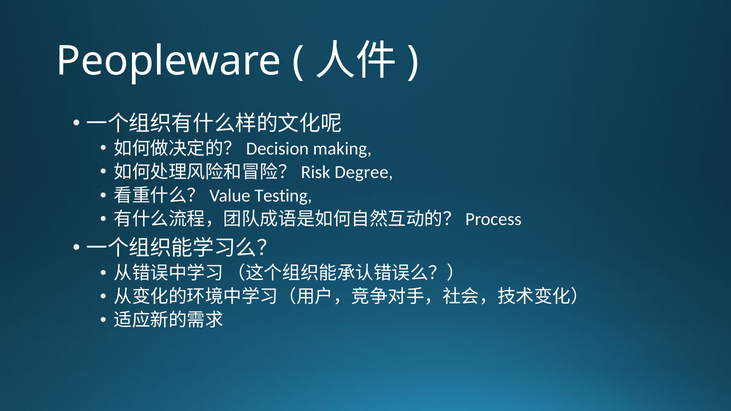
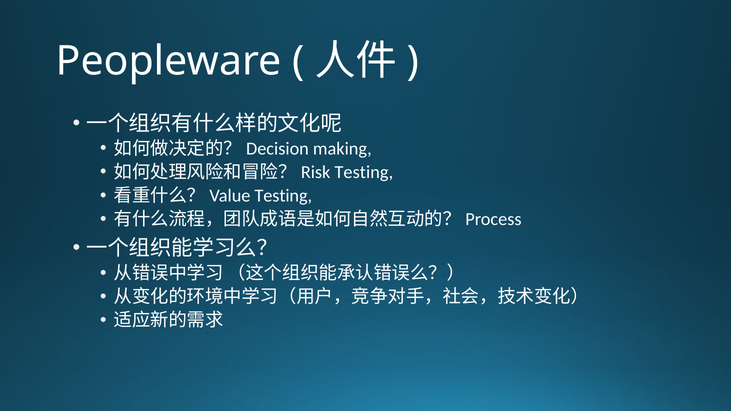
Degree at (364, 172): Degree -> Testing
